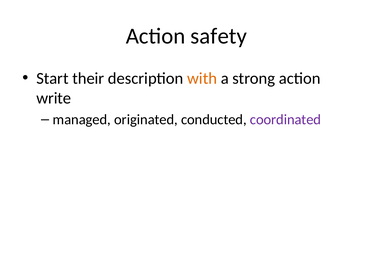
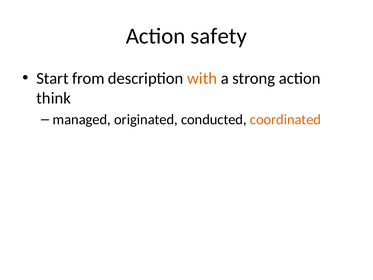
their: their -> from
write: write -> think
coordinated colour: purple -> orange
